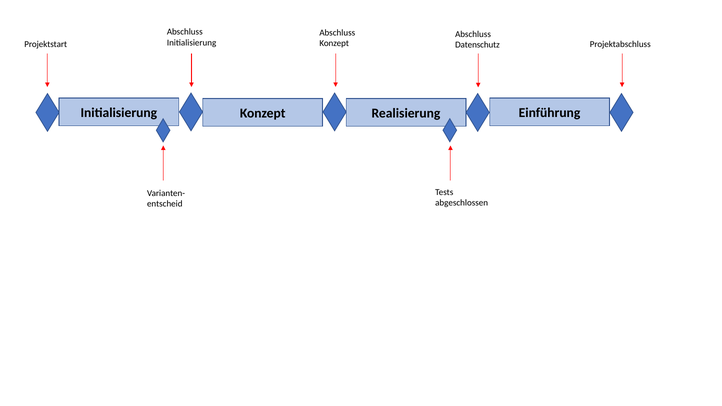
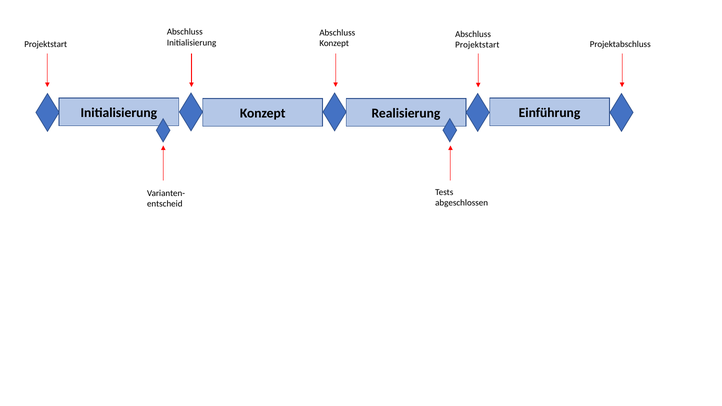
Datenschutz at (477, 45): Datenschutz -> Projektstart
